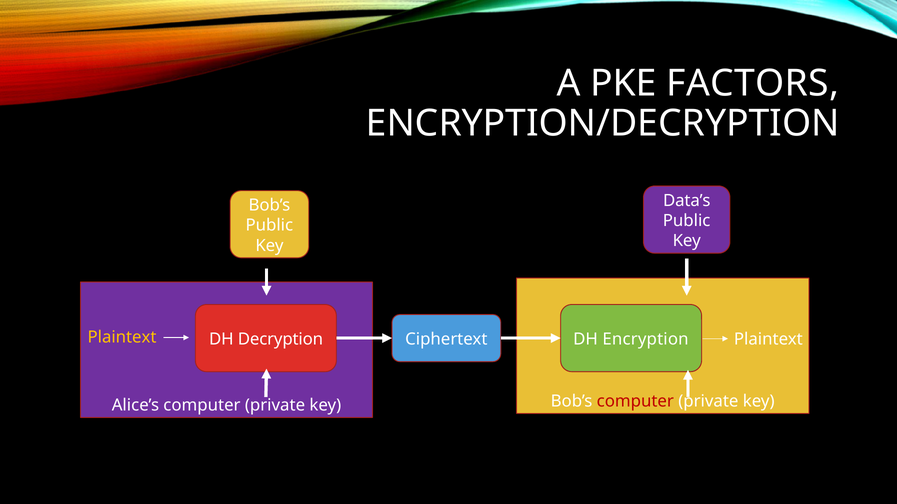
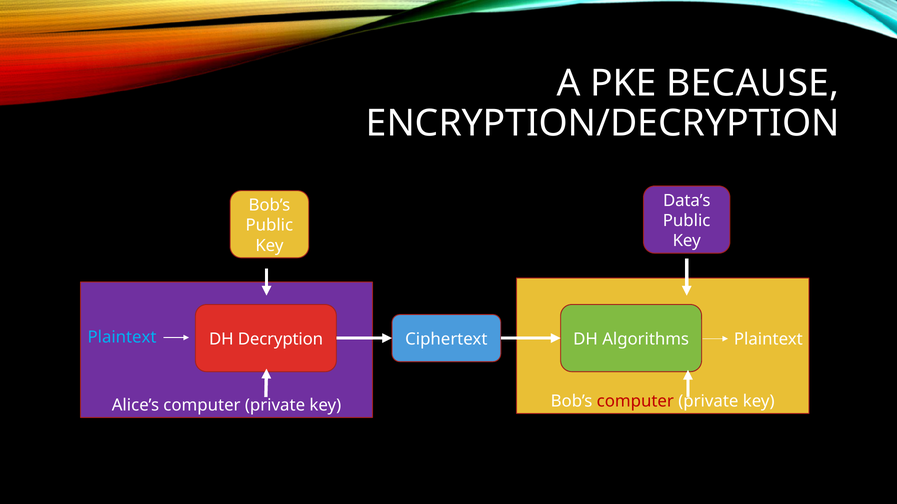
FACTORS: FACTORS -> BECAUSE
Plaintext at (122, 337) colour: yellow -> light blue
Encryption: Encryption -> Algorithms
